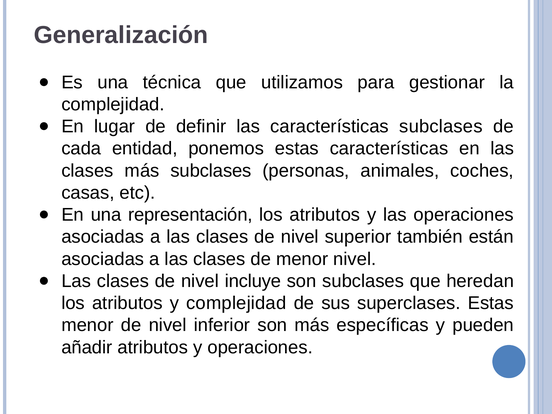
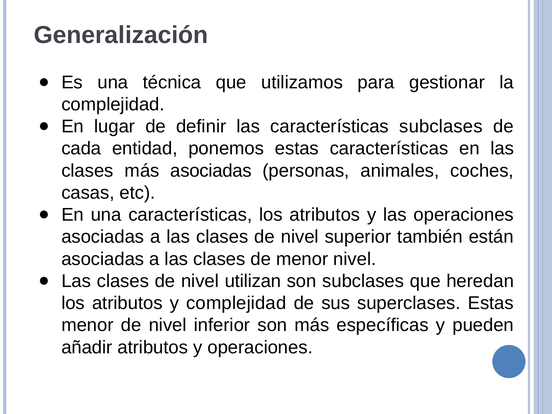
más subclases: subclases -> asociadas
una representación: representación -> características
incluye: incluye -> utilizan
